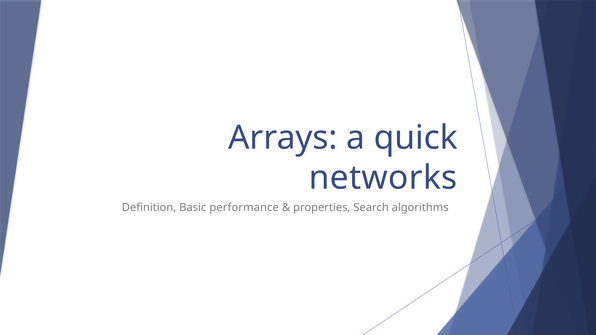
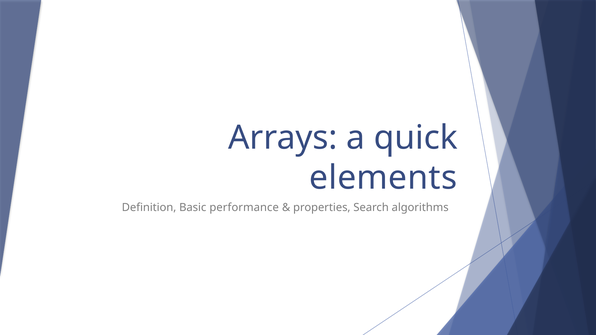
networks: networks -> elements
